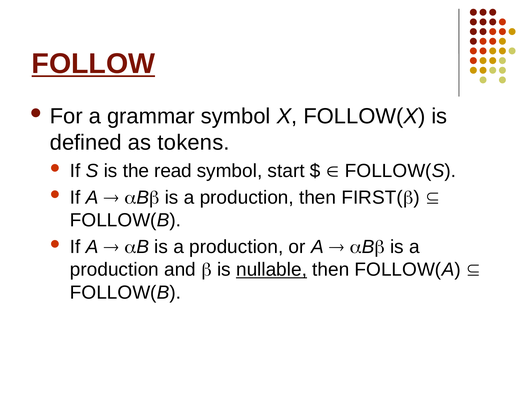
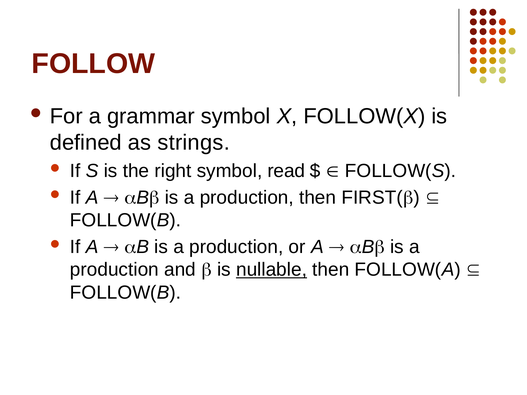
FOLLOW underline: present -> none
tokens: tokens -> strings
read: read -> right
start: start -> read
